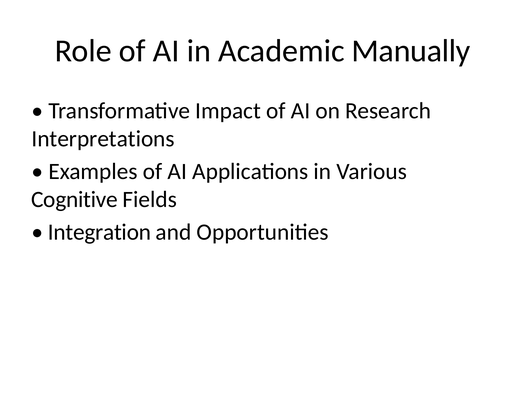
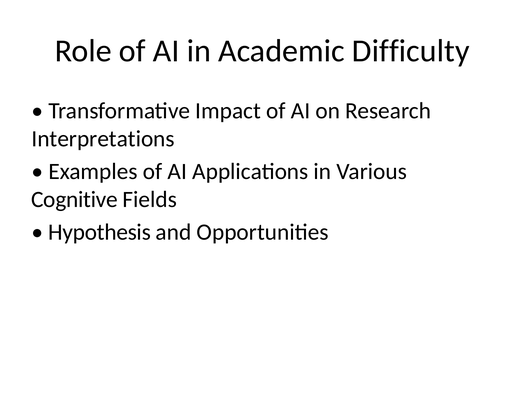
Manually: Manually -> Difficulty
Integration: Integration -> Hypothesis
